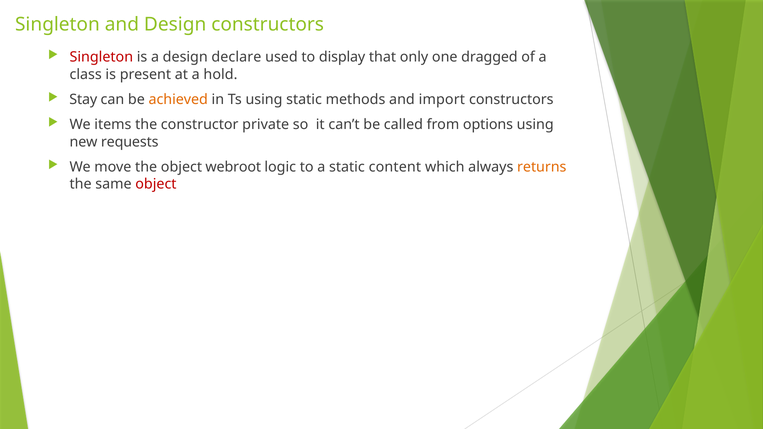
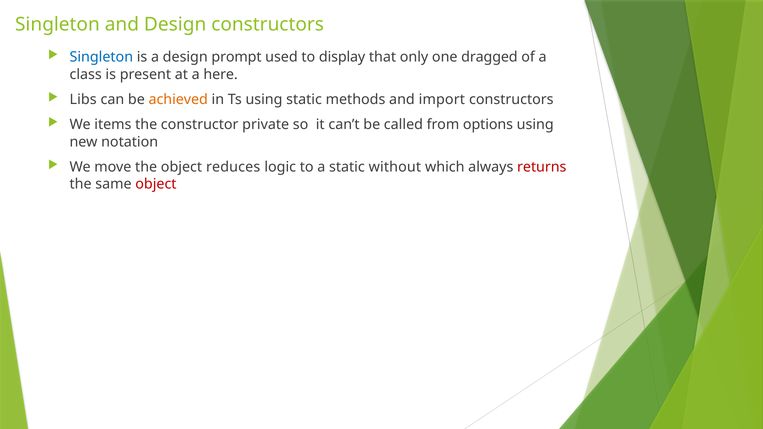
Singleton at (101, 57) colour: red -> blue
declare: declare -> prompt
hold: hold -> here
Stay: Stay -> Libs
requests: requests -> notation
webroot: webroot -> reduces
content: content -> without
returns colour: orange -> red
